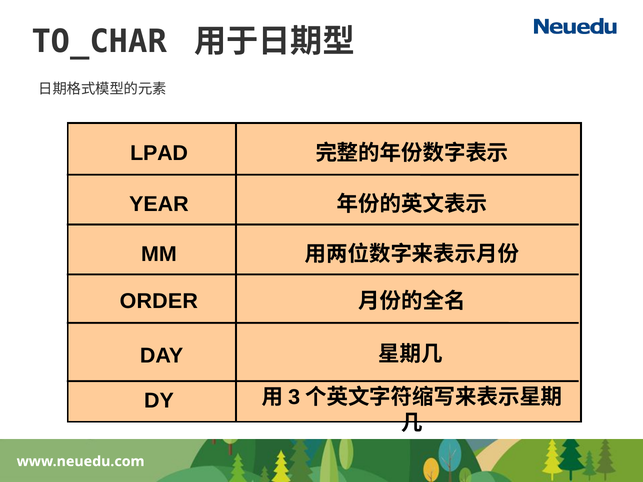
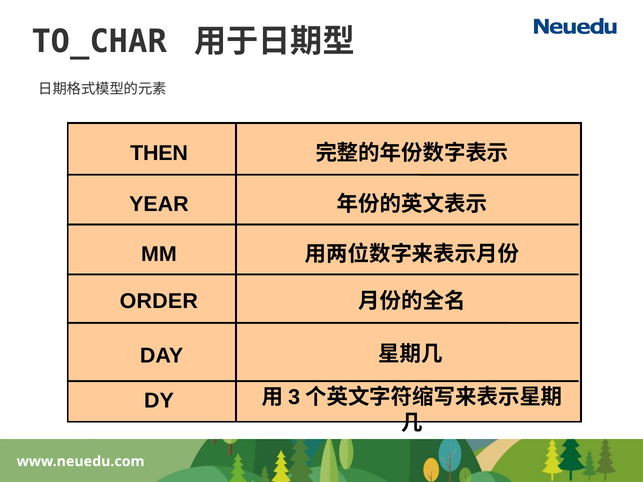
LPAD: LPAD -> THEN
